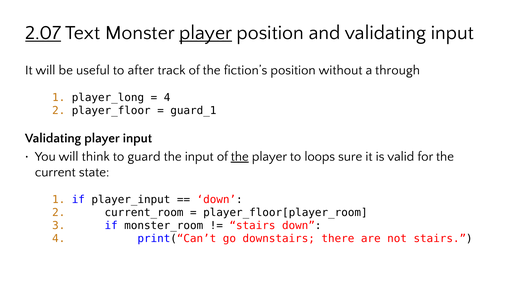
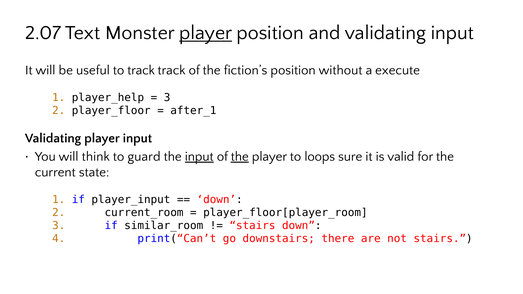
2.07 underline: present -> none
to after: after -> track
through: through -> execute
player_long: player_long -> player_help
4 at (167, 98): 4 -> 3
guard_1: guard_1 -> after_1
input at (199, 157) underline: none -> present
monster_room: monster_room -> similar_room
